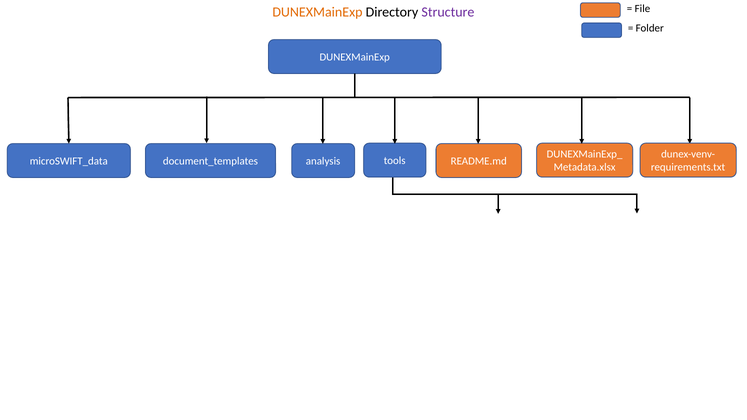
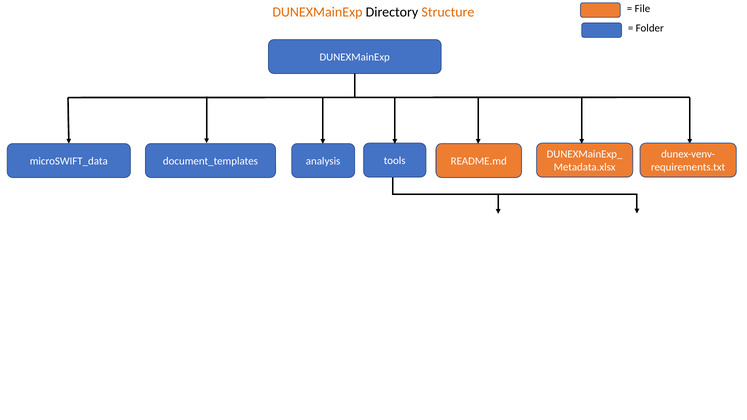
Structure colour: purple -> orange
